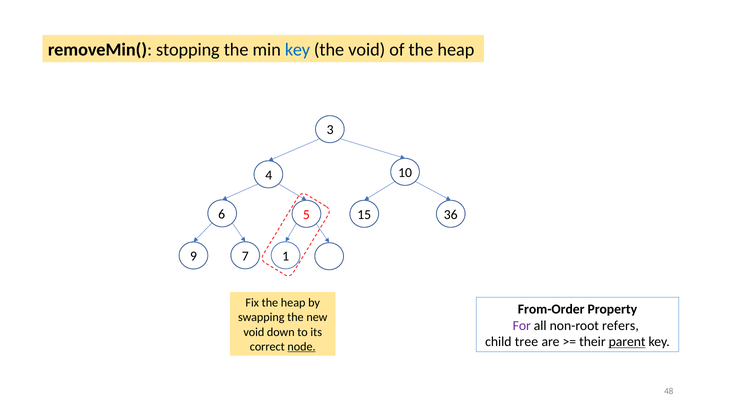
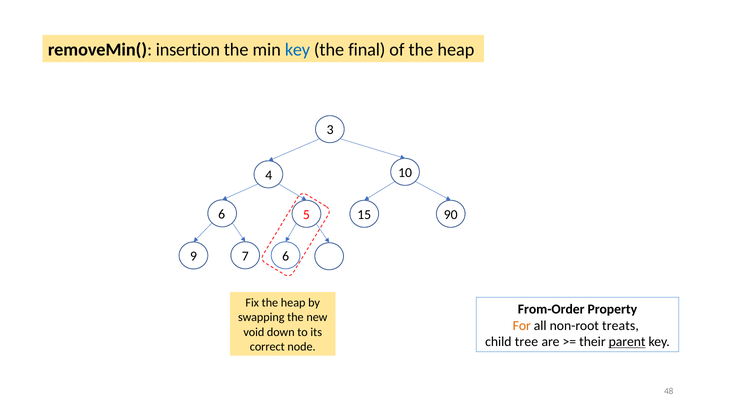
stopping: stopping -> insertion
the void: void -> final
36: 36 -> 90
7 1: 1 -> 6
For colour: purple -> orange
refers: refers -> treats
node underline: present -> none
